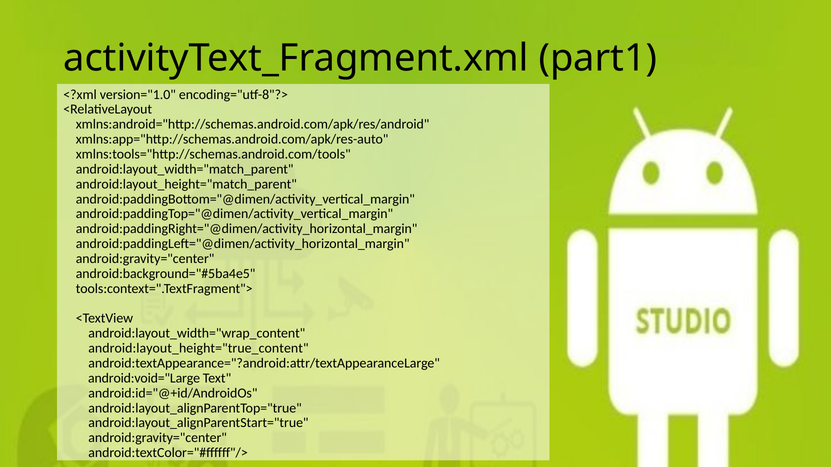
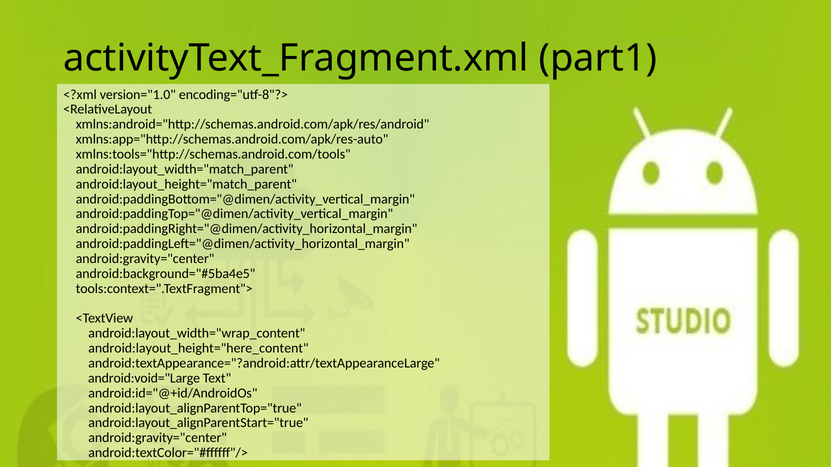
android:layout_height="true_content: android:layout_height="true_content -> android:layout_height="here_content
